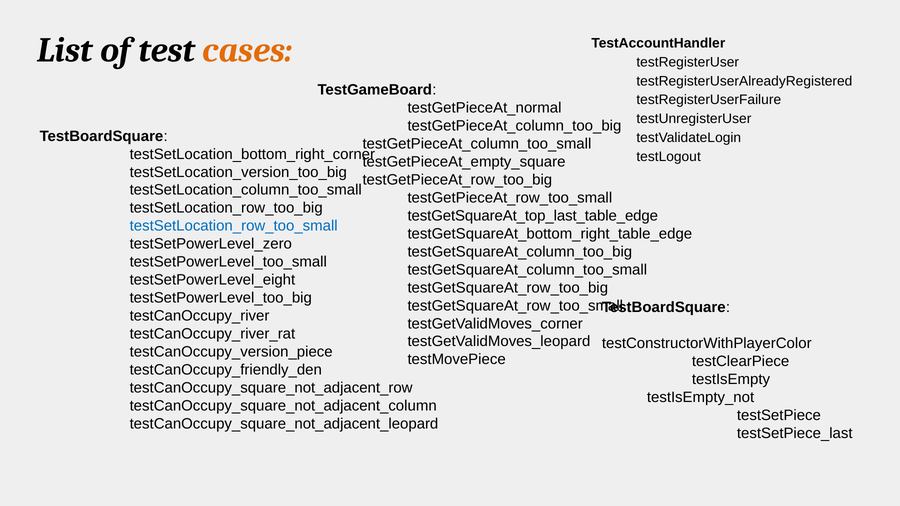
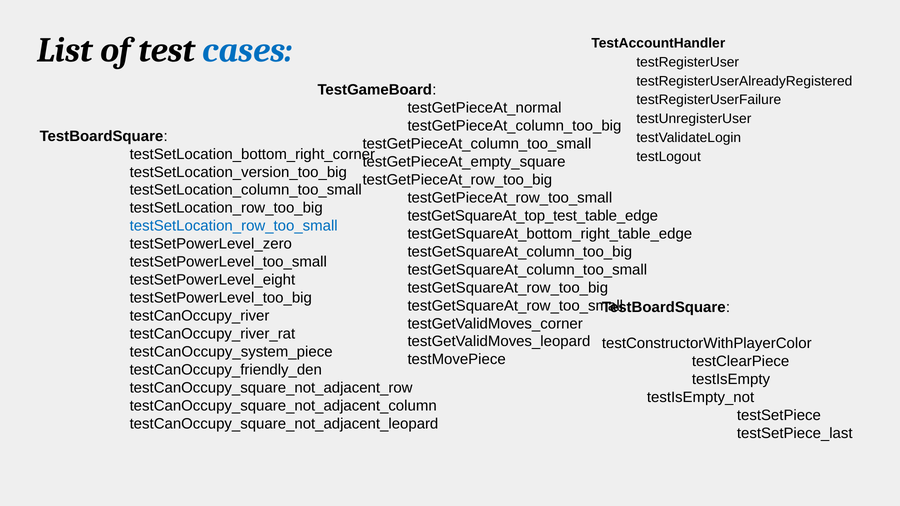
cases colour: orange -> blue
testGetSquareAt_top_last_table_edge: testGetSquareAt_top_last_table_edge -> testGetSquareAt_top_test_table_edge
testCanOccupy_version_piece: testCanOccupy_version_piece -> testCanOccupy_system_piece
